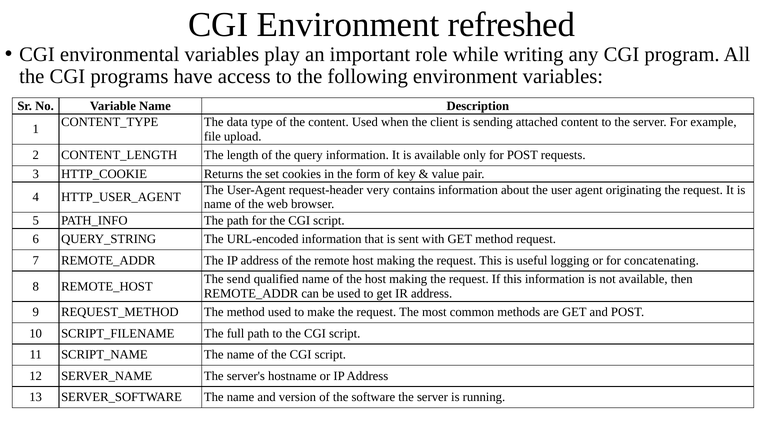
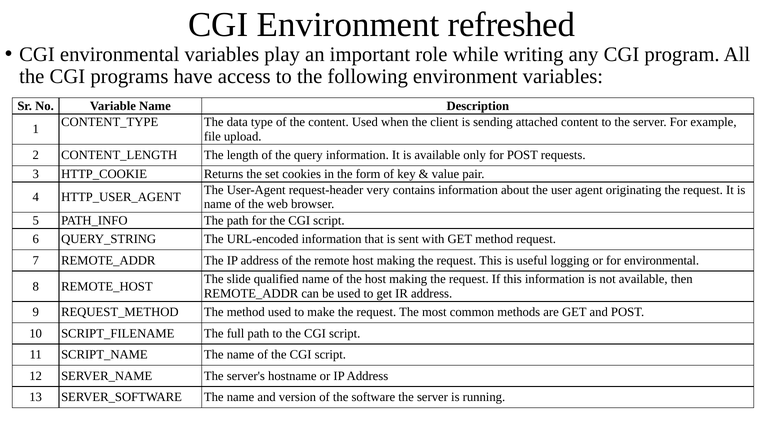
for concatenating: concatenating -> environmental
send: send -> slide
